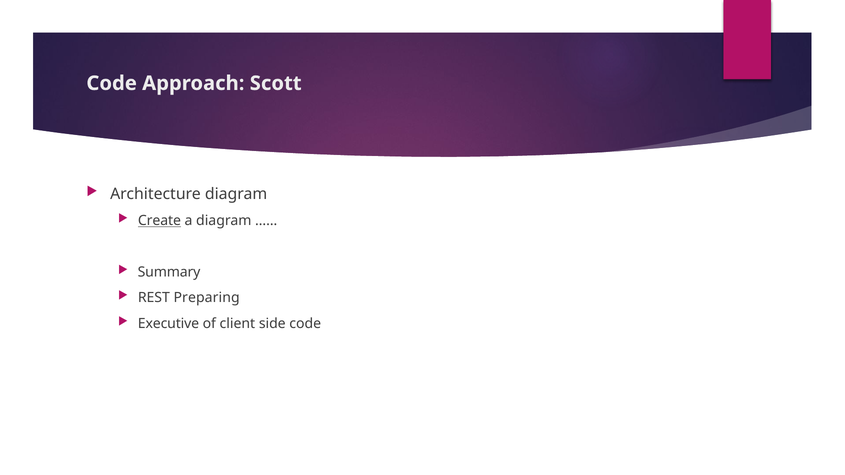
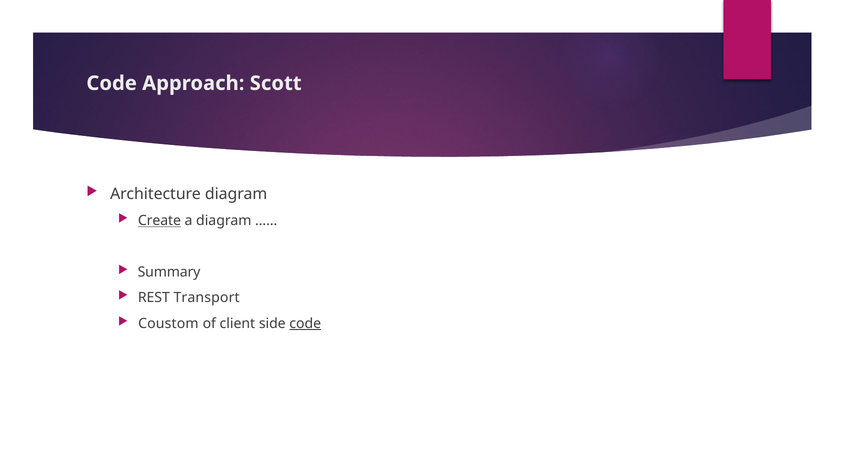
Preparing: Preparing -> Transport
Executive: Executive -> Coustom
code at (305, 324) underline: none -> present
